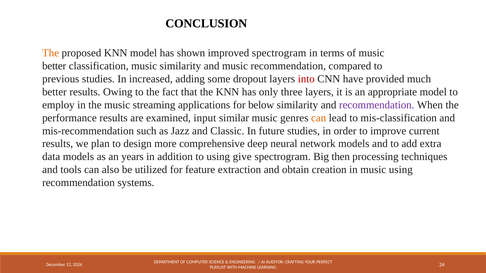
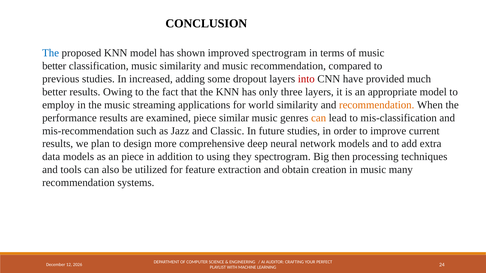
The at (51, 53) colour: orange -> blue
below: below -> world
recommendation at (377, 105) colour: purple -> orange
examined input: input -> piece
an years: years -> piece
give: give -> they
music using: using -> many
